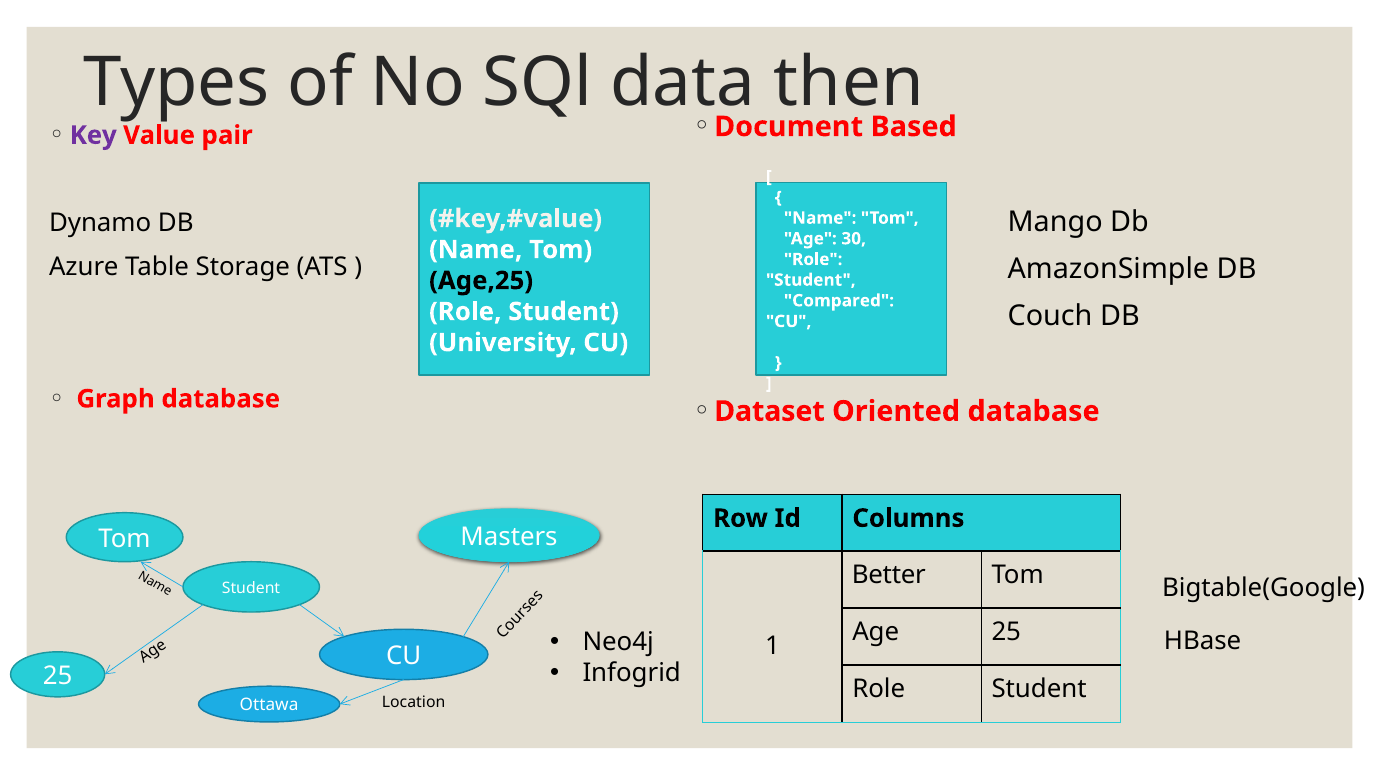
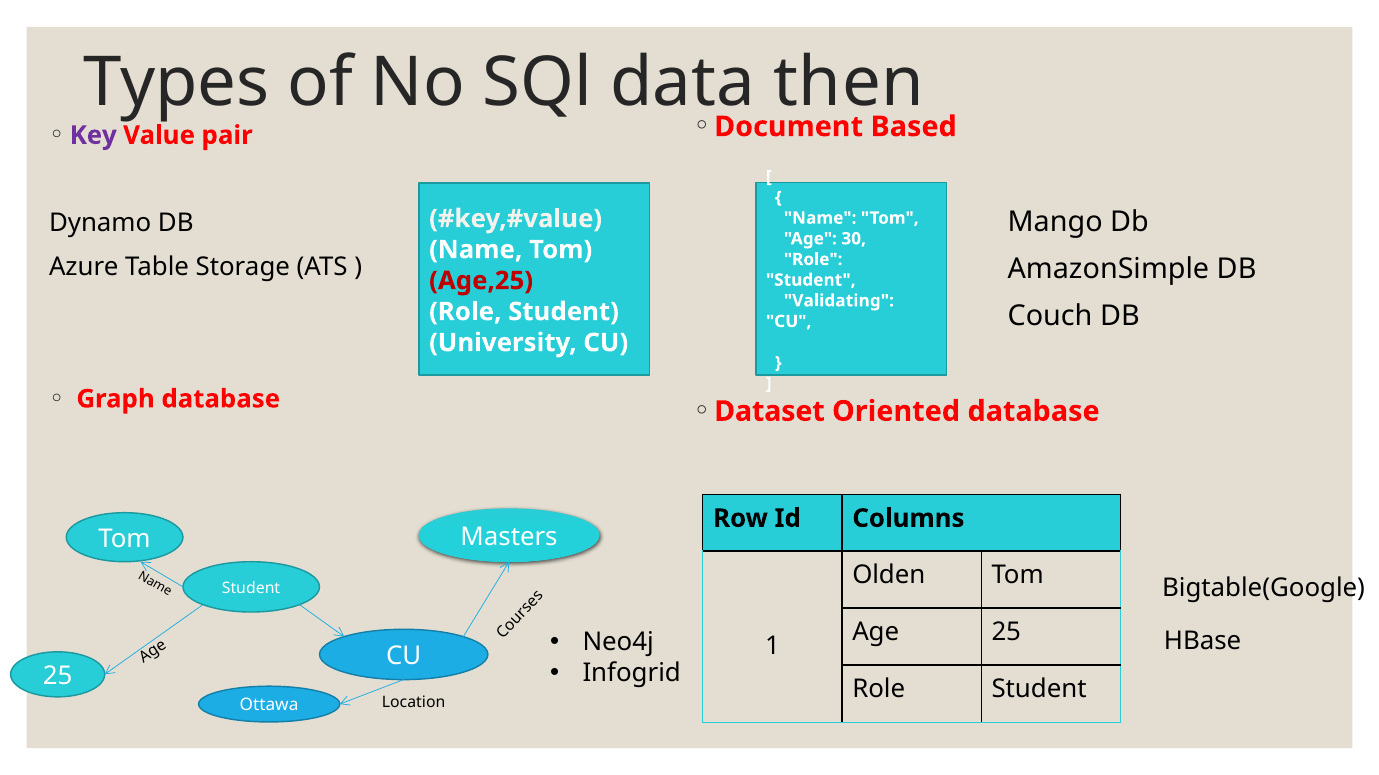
Age,25 colour: black -> red
Compared: Compared -> Validating
Better: Better -> Olden
